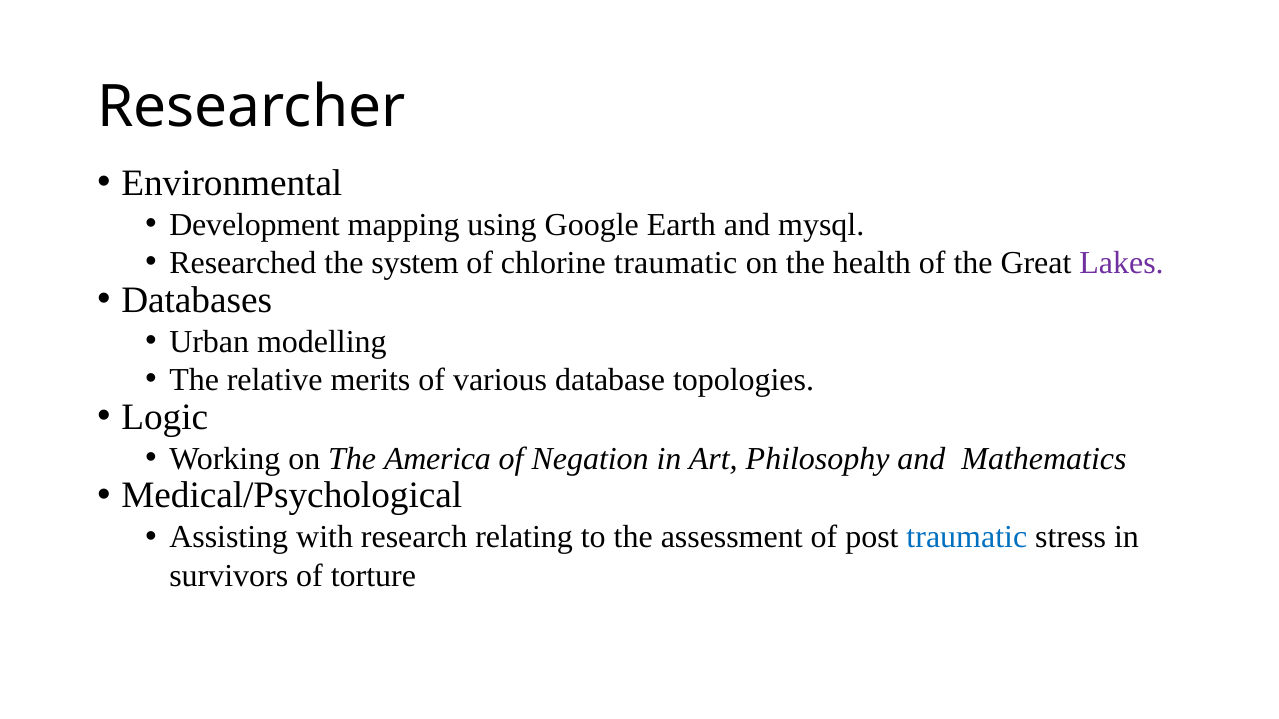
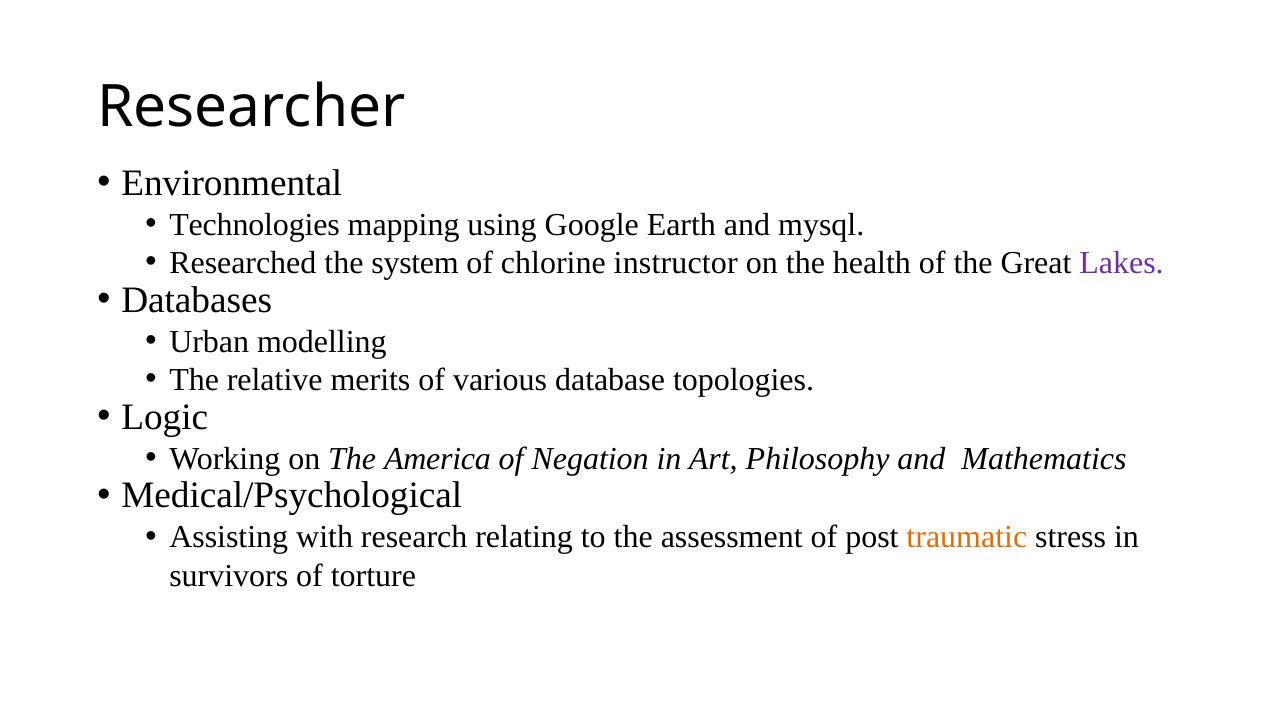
Development: Development -> Technologies
chlorine traumatic: traumatic -> instructor
traumatic at (967, 538) colour: blue -> orange
